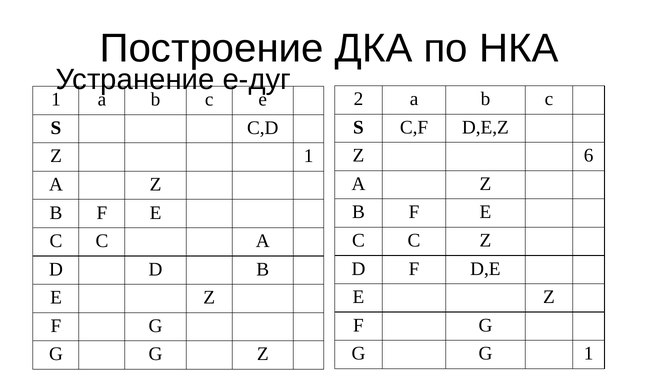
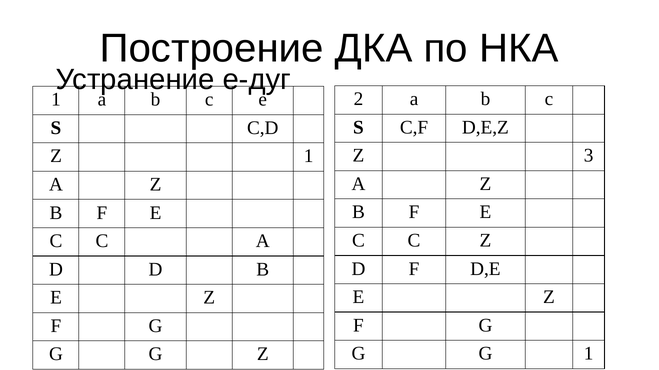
6: 6 -> 3
